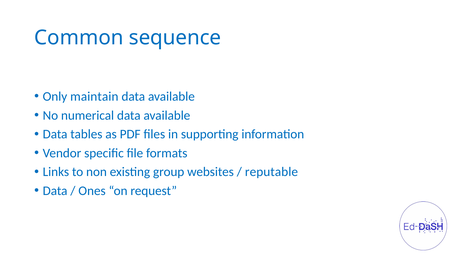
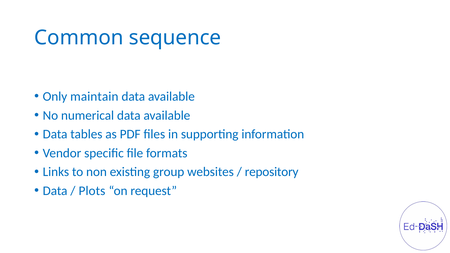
reputable: reputable -> repository
Ones: Ones -> Plots
